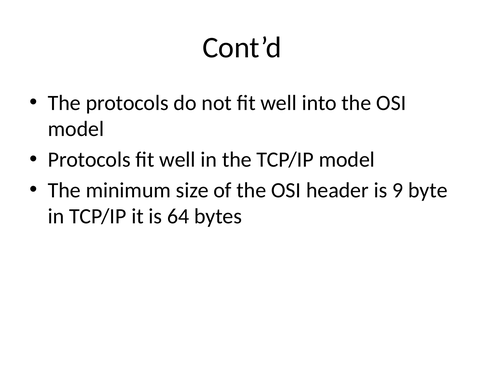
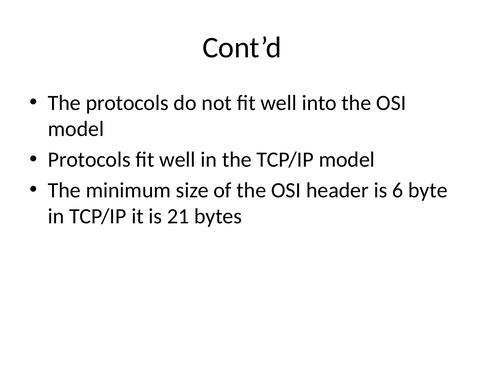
9: 9 -> 6
64: 64 -> 21
